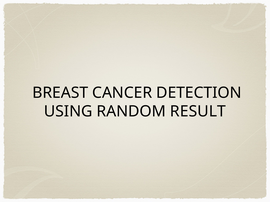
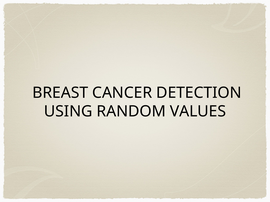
RESULT: RESULT -> VALUES
